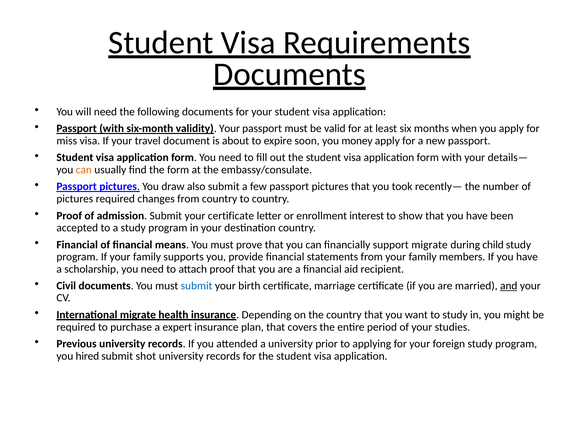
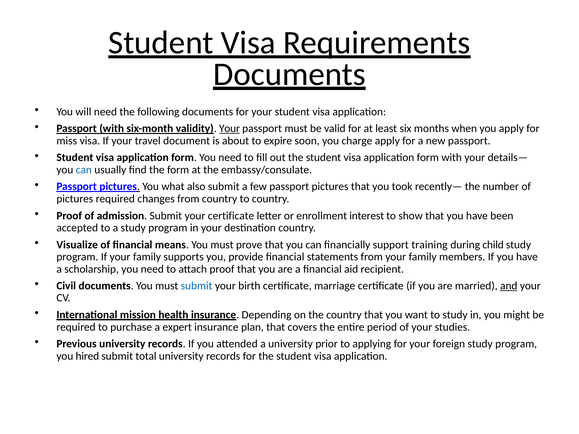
Your at (229, 129) underline: none -> present
money: money -> charge
can at (84, 170) colour: orange -> blue
draw: draw -> what
Financial at (77, 245): Financial -> Visualize
support migrate: migrate -> training
International migrate: migrate -> mission
shot: shot -> total
